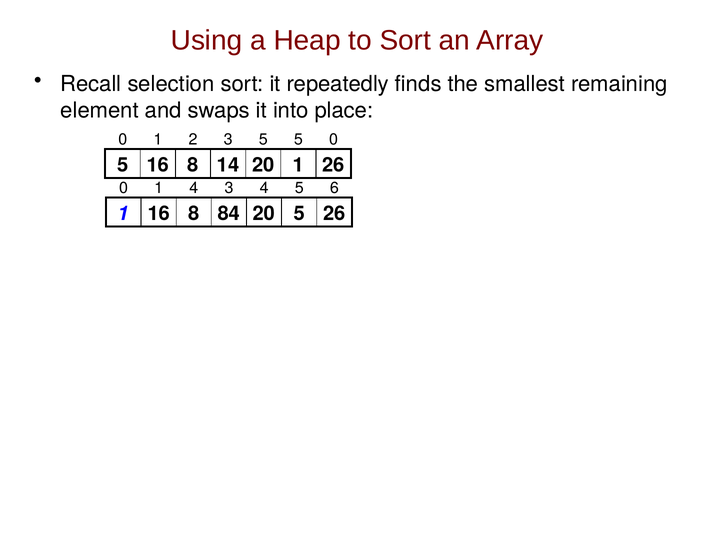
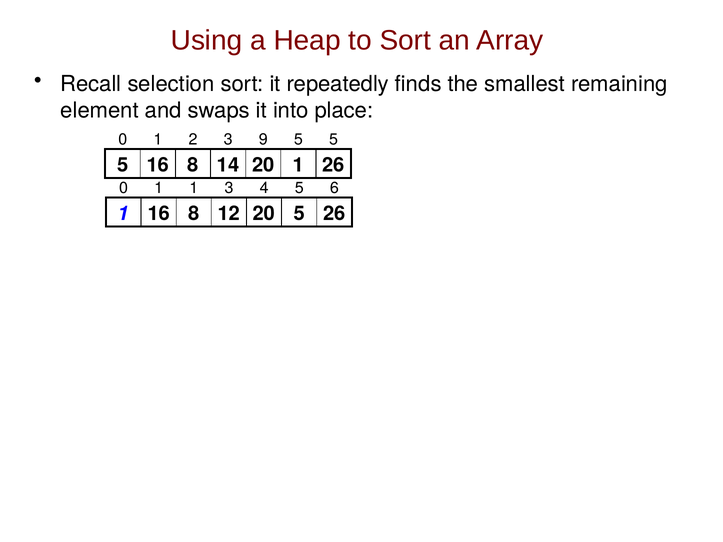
3 5: 5 -> 9
0 at (334, 139): 0 -> 5
1 4: 4 -> 1
84: 84 -> 12
